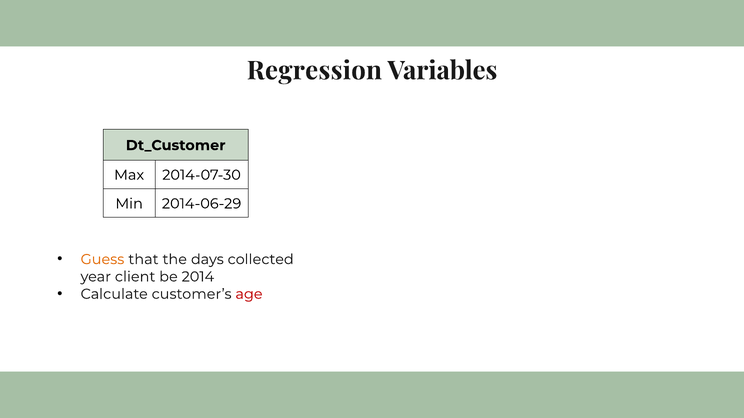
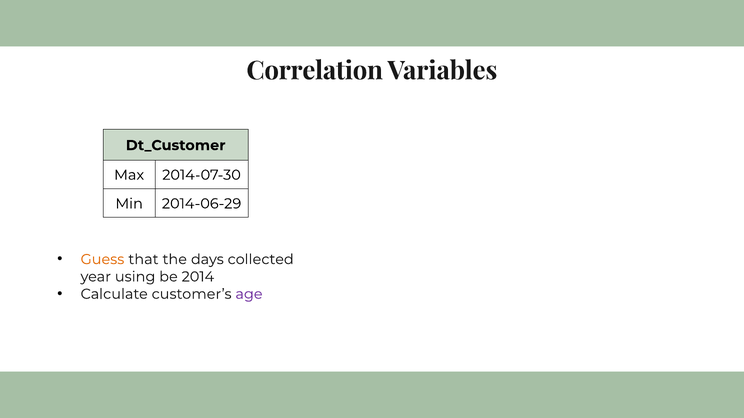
Regression: Regression -> Correlation
client: client -> using
age colour: red -> purple
